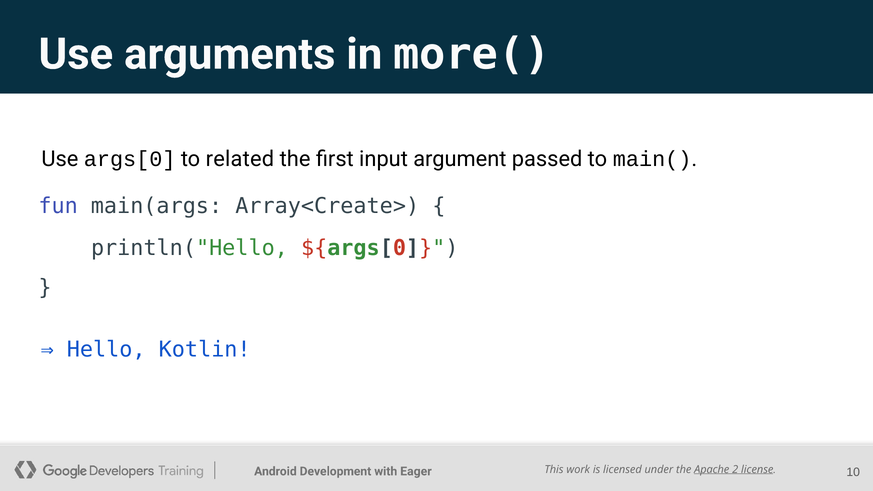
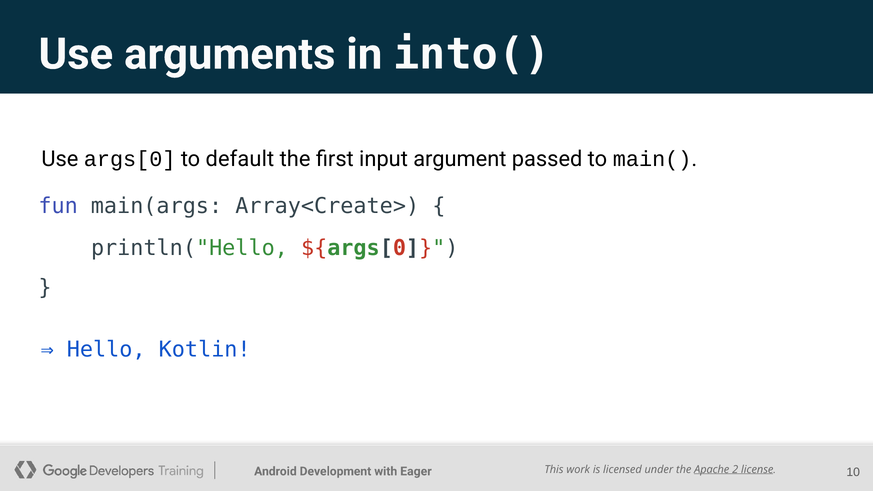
more(: more( -> into(
related: related -> default
